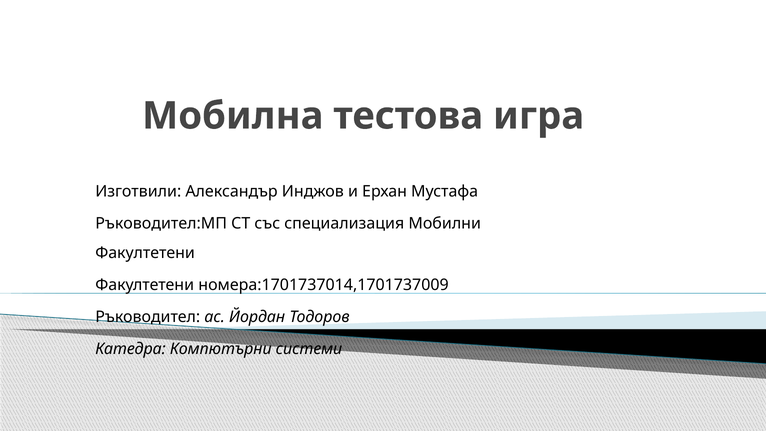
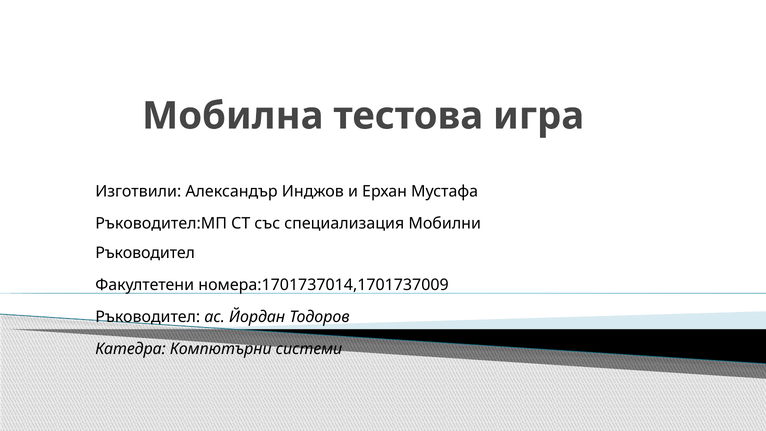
Факултетени at (145, 253): Факултетени -> Ръководител
